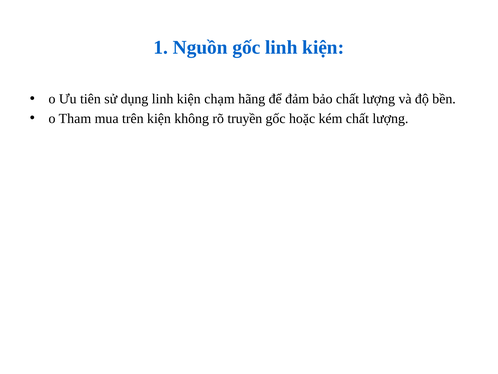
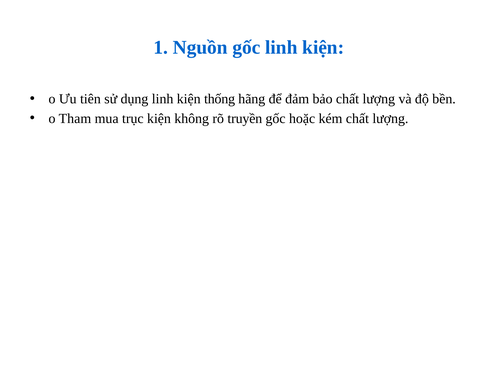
chạm: chạm -> thống
trên: trên -> trục
